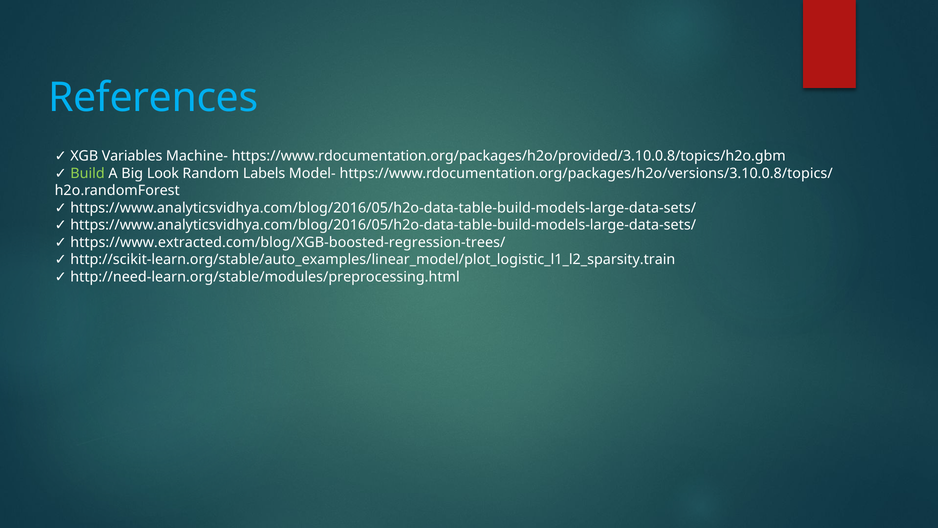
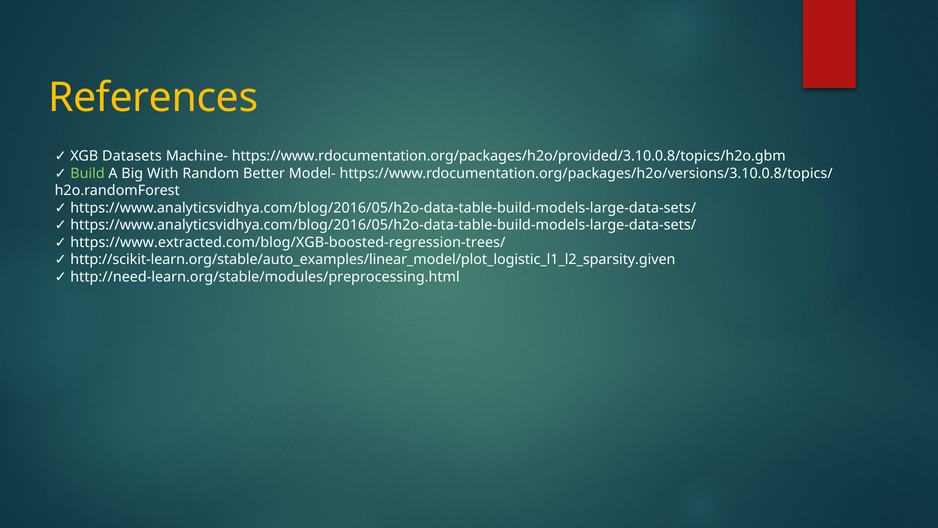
References colour: light blue -> yellow
Variables: Variables -> Datasets
Look: Look -> With
Labels: Labels -> Better
http://scikit-learn.org/stable/auto_examples/linear_model/plot_logistic_l1_l2_sparsity.train: http://scikit-learn.org/stable/auto_examples/linear_model/plot_logistic_l1_l2_sparsity.train -> http://scikit-learn.org/stable/auto_examples/linear_model/plot_logistic_l1_l2_sparsity.given
